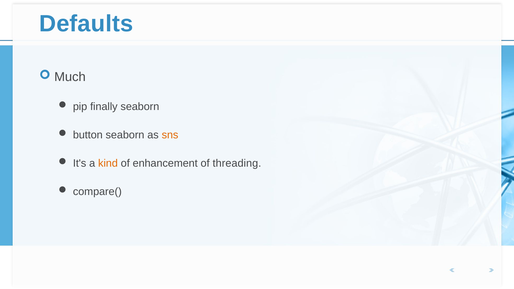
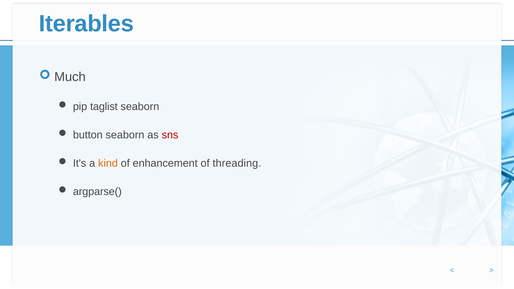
Defaults: Defaults -> Iterables
finally: finally -> taglist
sns colour: orange -> red
compare(: compare( -> argparse(
